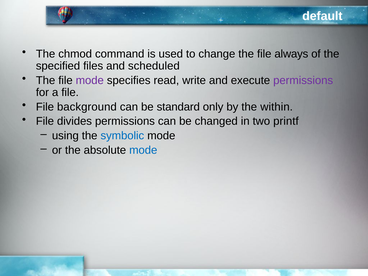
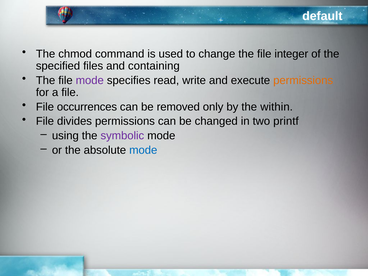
always: always -> integer
scheduled: scheduled -> containing
permissions at (303, 80) colour: purple -> orange
background: background -> occurrences
standard: standard -> removed
symbolic colour: blue -> purple
